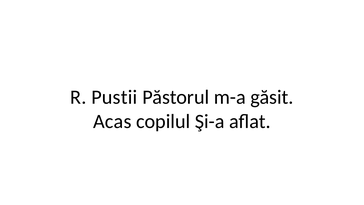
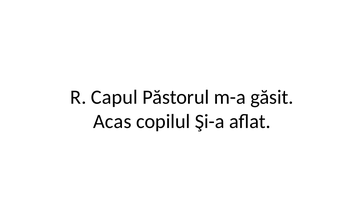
Pustii: Pustii -> Capul
